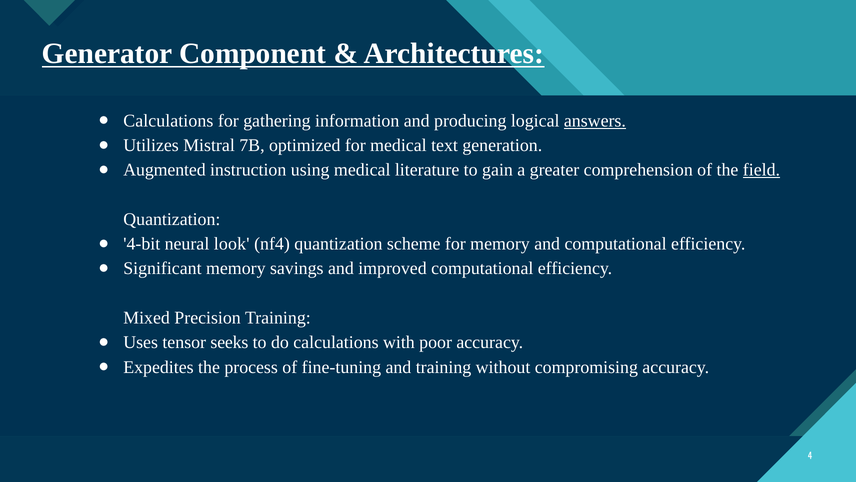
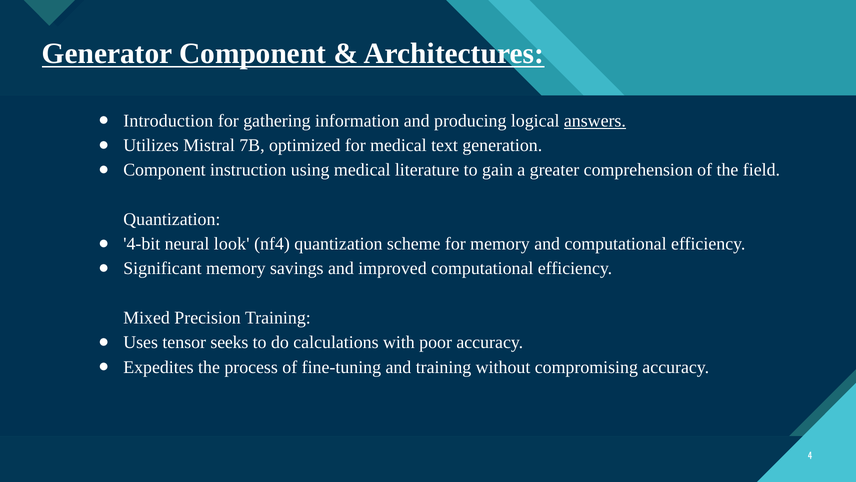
Calculations at (168, 121): Calculations -> Introduction
Augmented at (165, 170): Augmented -> Component
field underline: present -> none
